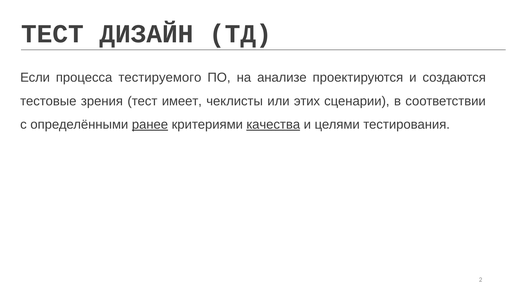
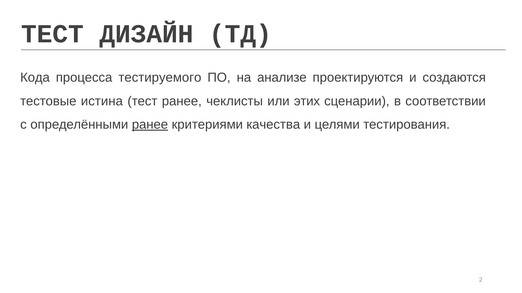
Если: Если -> Кода
зрения: зрения -> истина
тест имеет: имеет -> ранее
качества underline: present -> none
